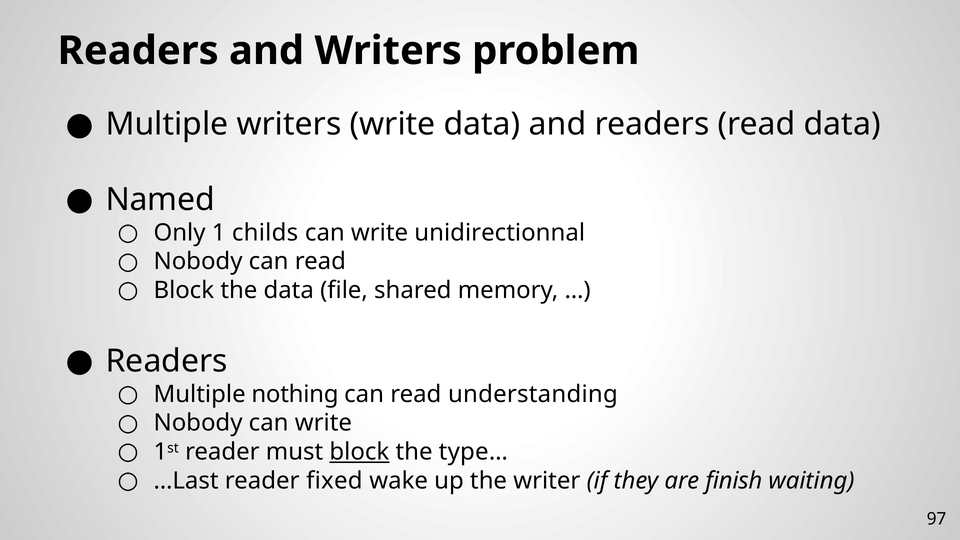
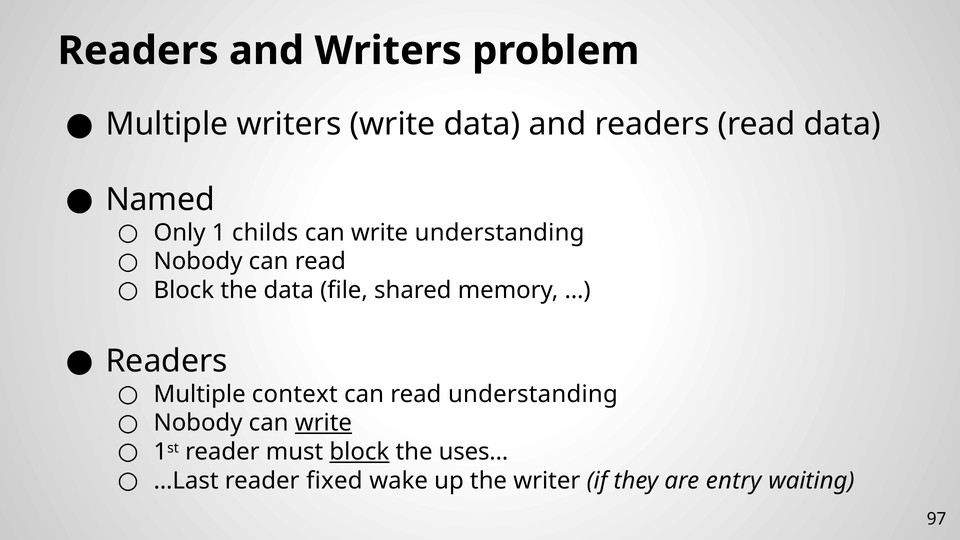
write unidirectionnal: unidirectionnal -> understanding
nothing: nothing -> context
write at (323, 423) underline: none -> present
type…: type… -> uses…
finish: finish -> entry
